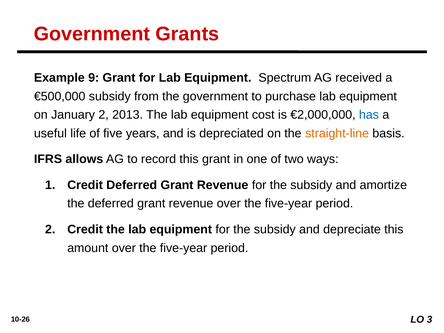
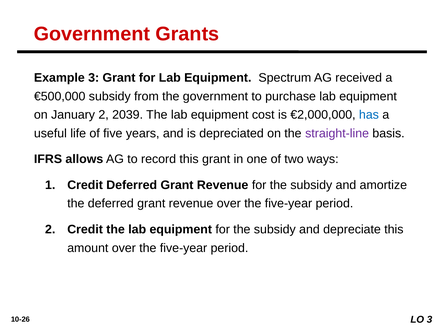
Example 9: 9 -> 3
2013: 2013 -> 2039
straight-line colour: orange -> purple
